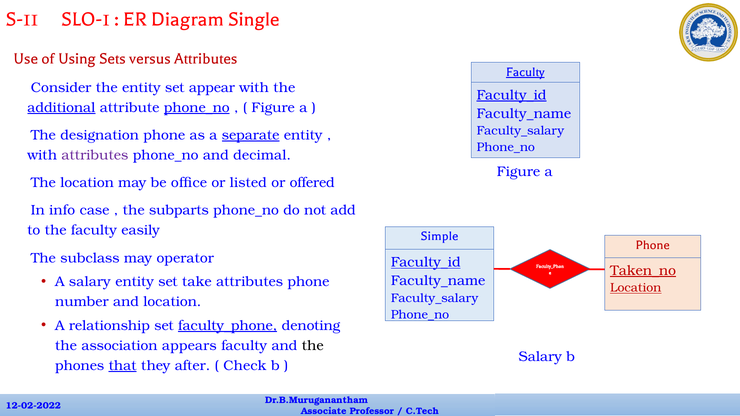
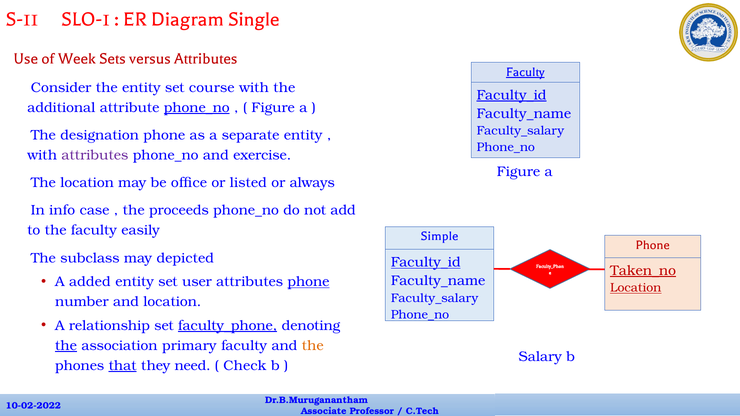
Using: Using -> Week
appear: appear -> course
additional underline: present -> none
separate underline: present -> none
decimal: decimal -> exercise
offered: offered -> always
subparts: subparts -> proceeds
operator: operator -> depicted
A salary: salary -> added
take: take -> user
phone at (308, 282) underline: none -> present
the at (66, 346) underline: none -> present
appears: appears -> primary
the at (313, 346) colour: black -> orange
after: after -> need
12-02-2022: 12-02-2022 -> 10-02-2022
